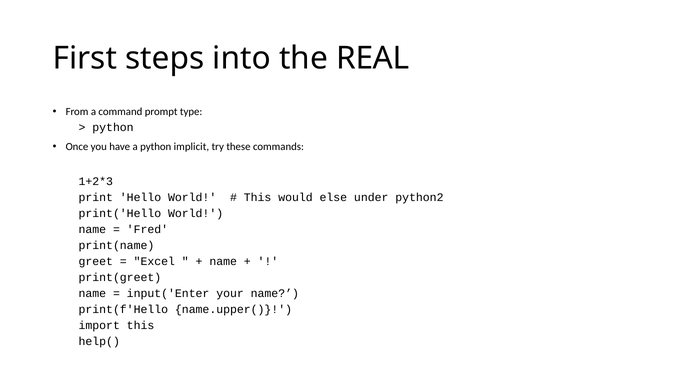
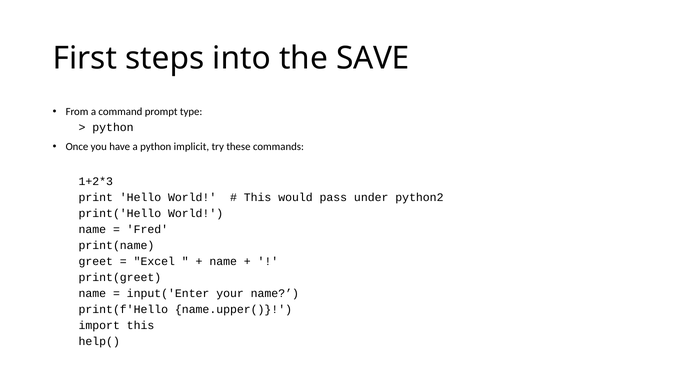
REAL: REAL -> SAVE
else: else -> pass
